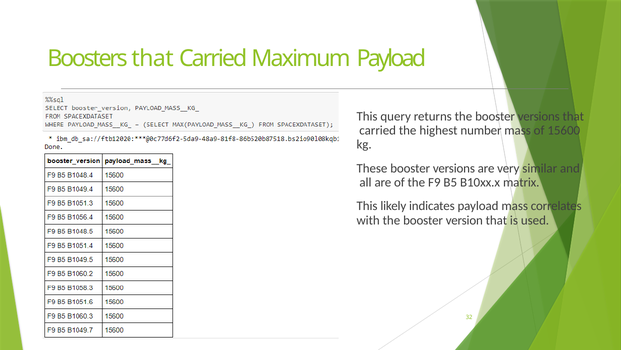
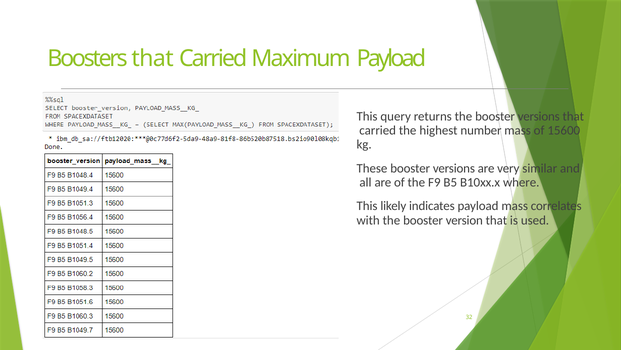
matrix: matrix -> where
